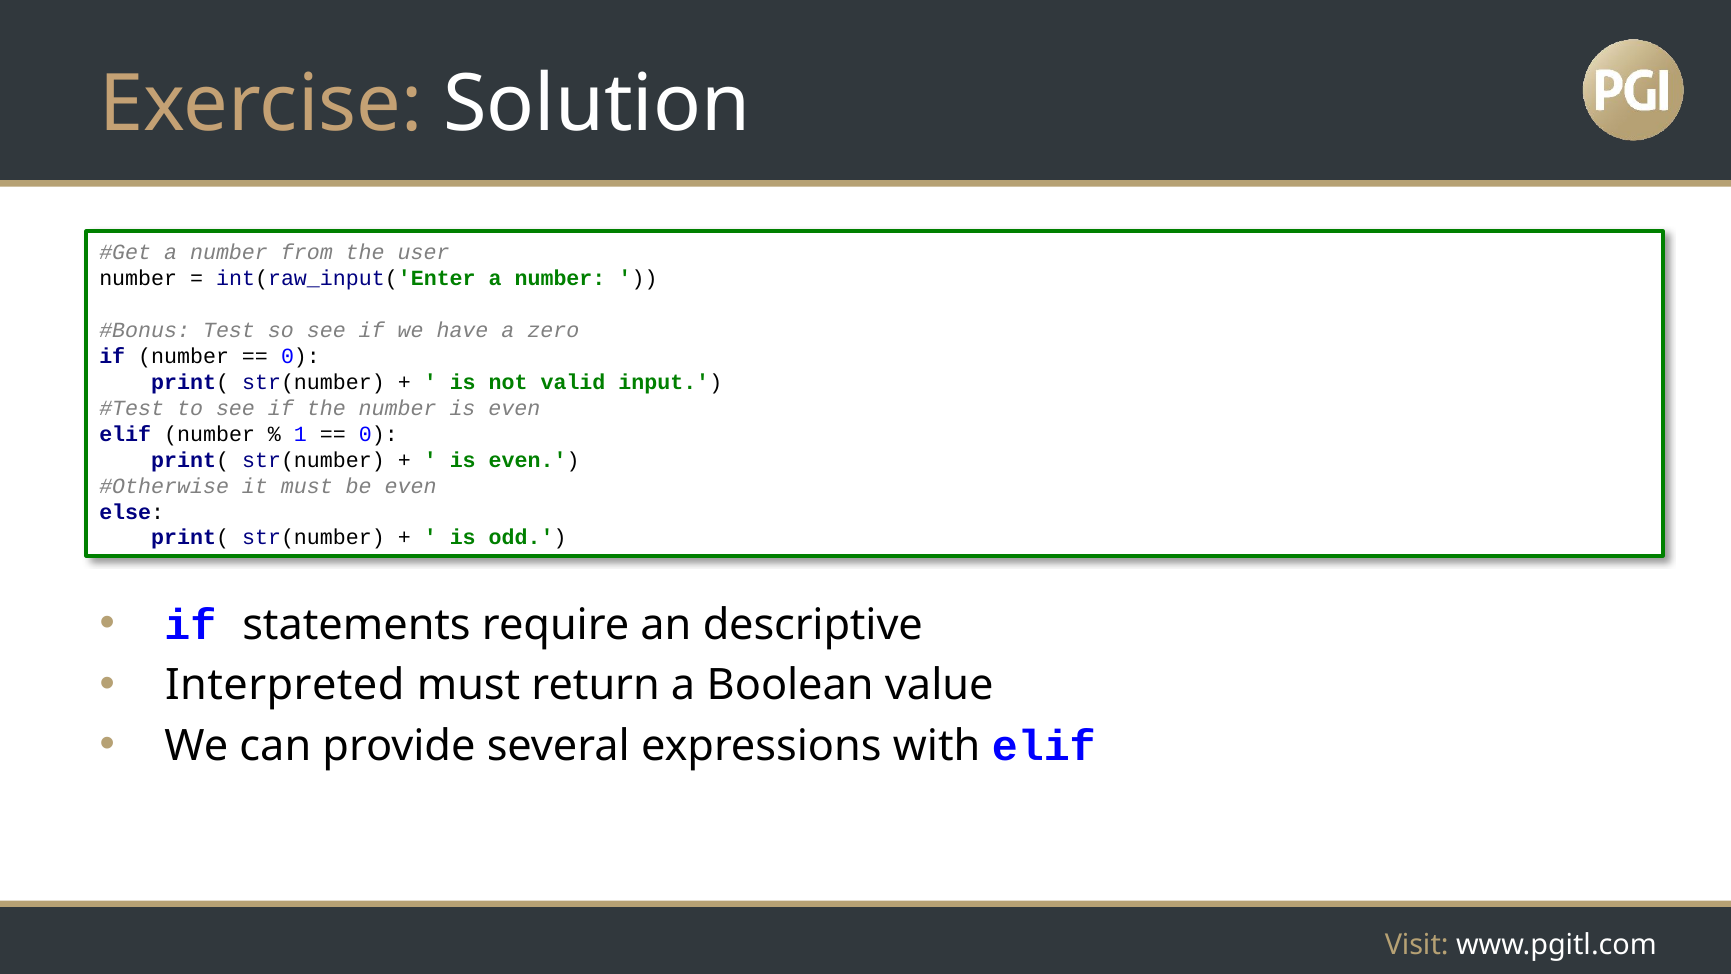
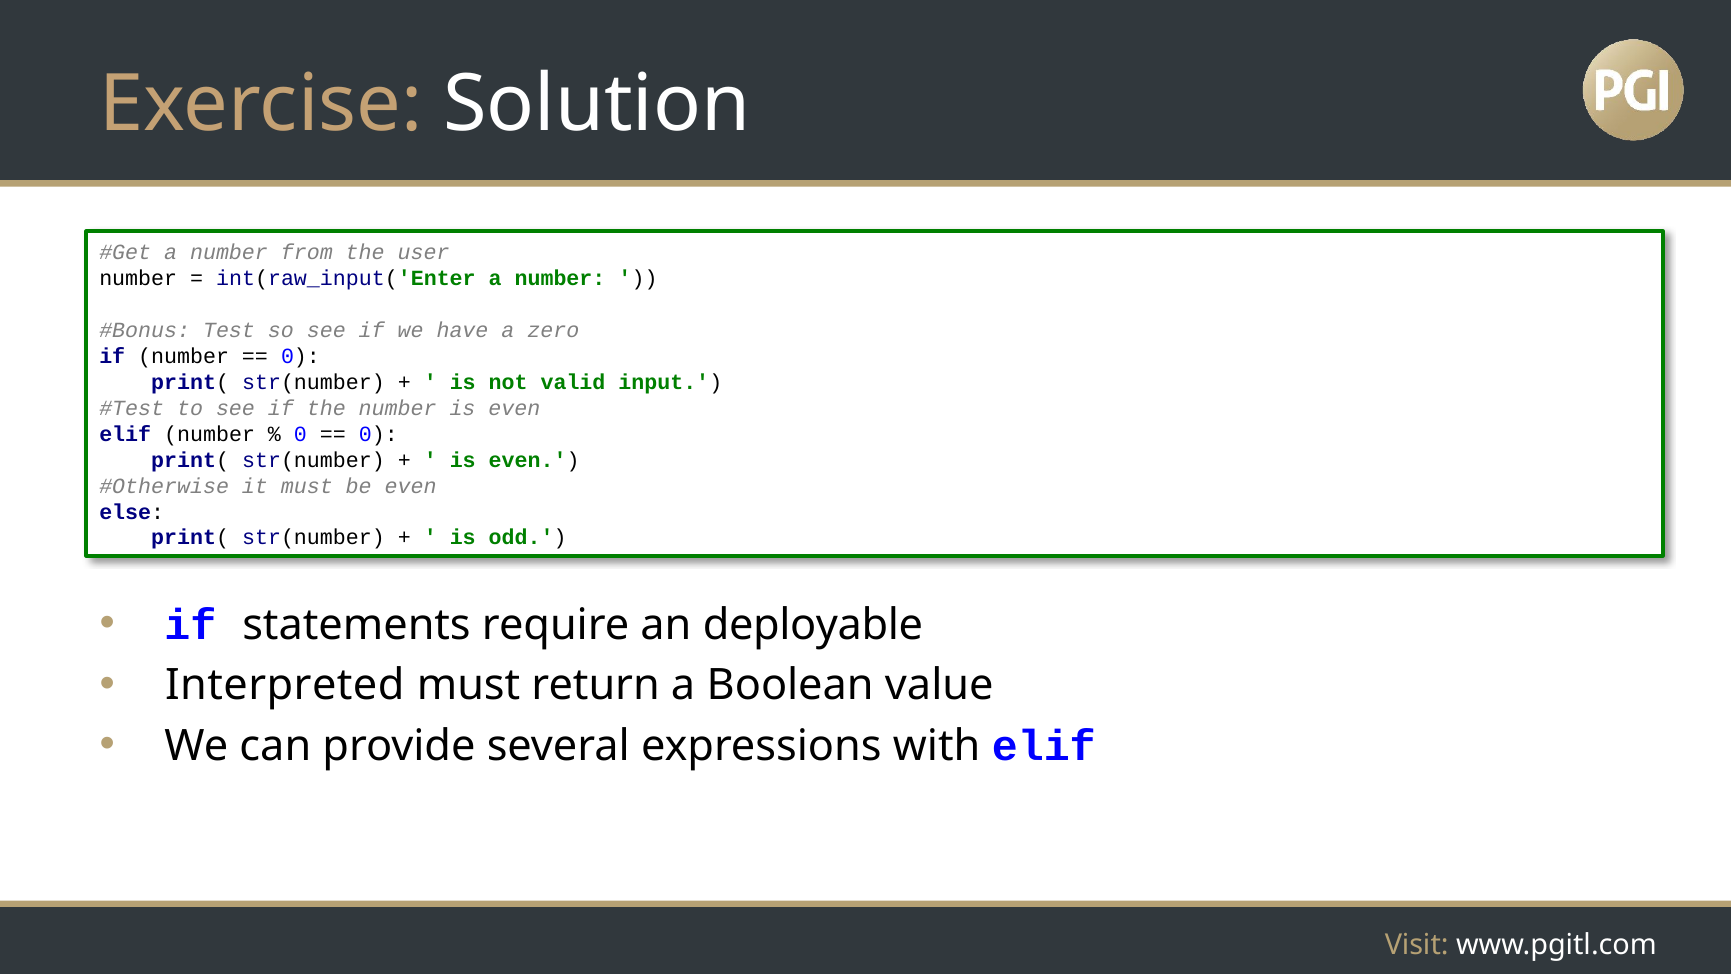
1 at (300, 434): 1 -> 0
descriptive: descriptive -> deployable
